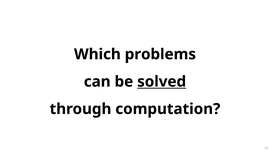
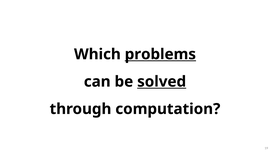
problems underline: none -> present
